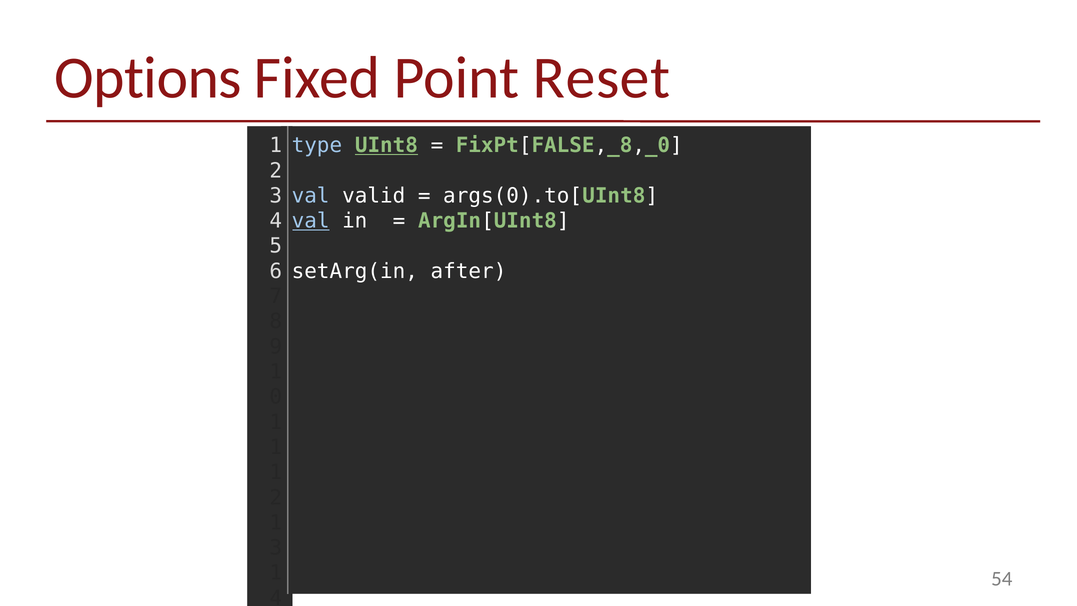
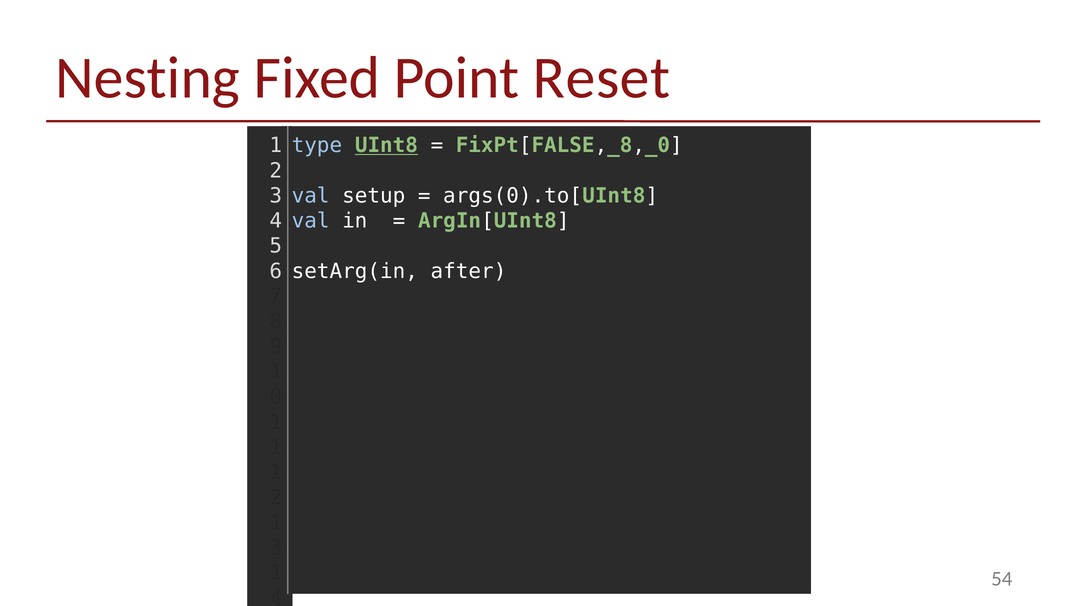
Options: Options -> Nesting
valid: valid -> setup
val at (311, 221) underline: present -> none
